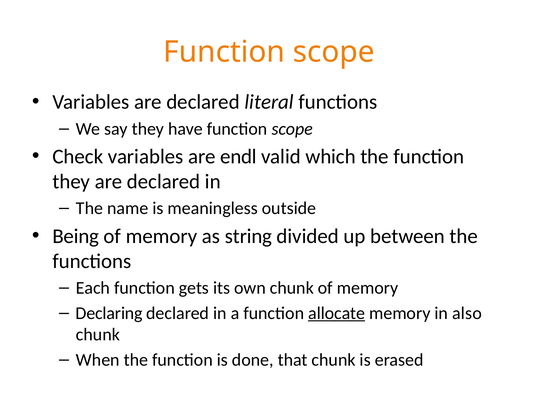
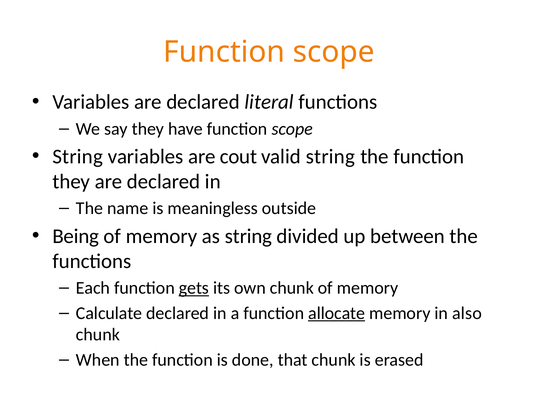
Check at (78, 156): Check -> String
endl: endl -> cout
valid which: which -> string
gets underline: none -> present
Declaring: Declaring -> Calculate
